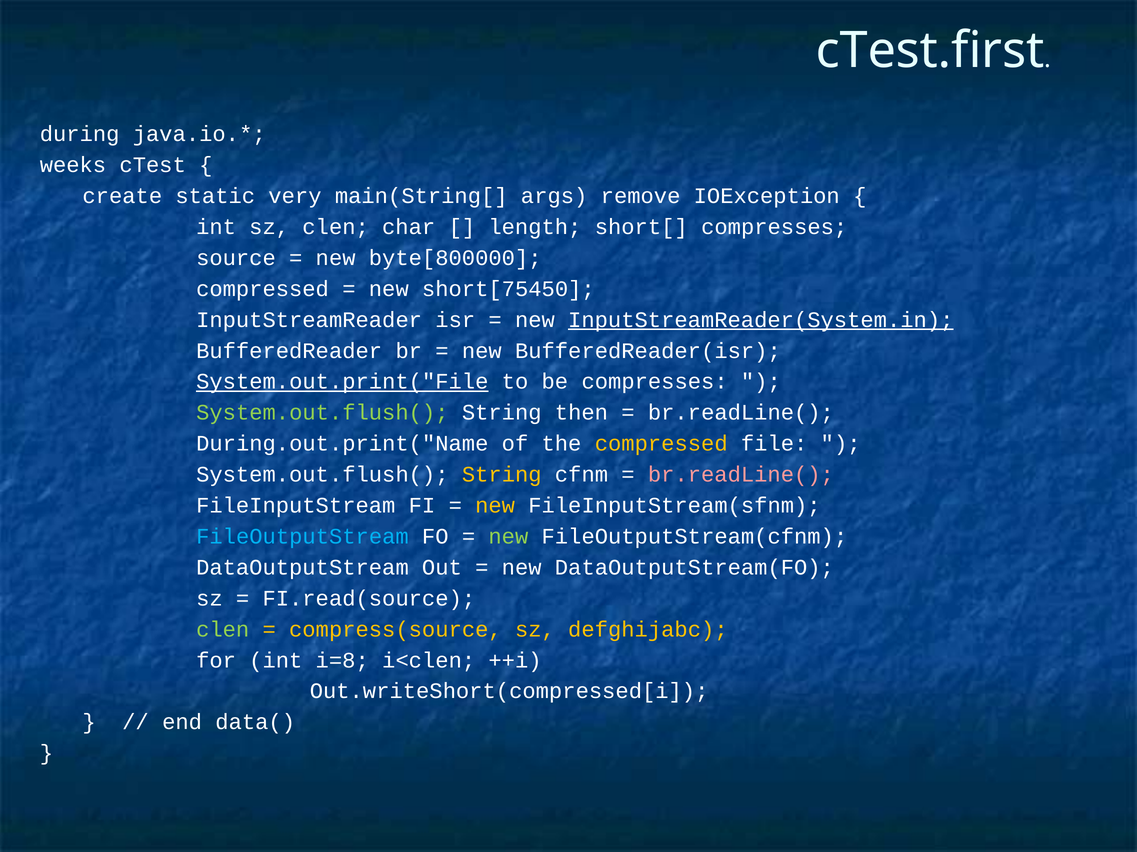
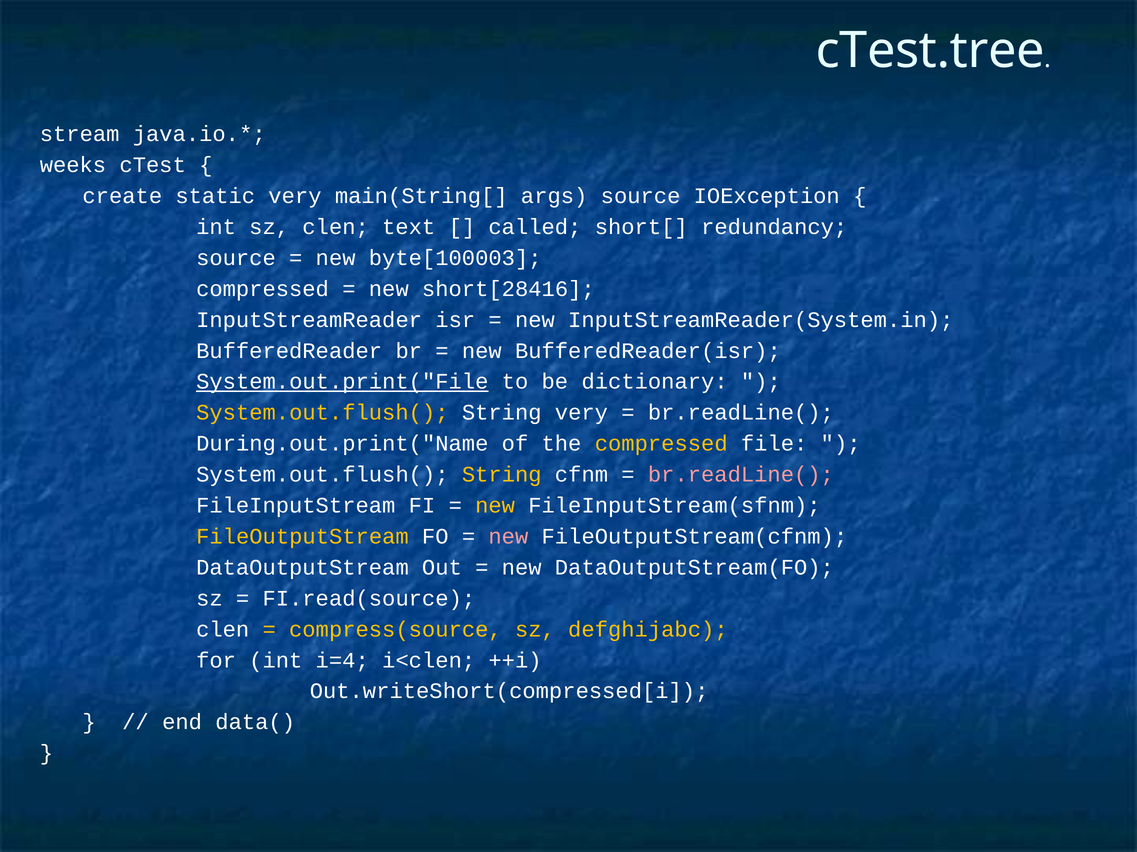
cTest.first: cTest.first -> cTest.tree
during: during -> stream
args remove: remove -> source
char: char -> text
length: length -> called
short[ compresses: compresses -> redundancy
byte[800000: byte[800000 -> byte[100003
short[75450: short[75450 -> short[28416
InputStreamReader(System.in underline: present -> none
be compresses: compresses -> dictionary
System.out.flush( at (322, 413) colour: light green -> yellow
String then: then -> very
FileOutputStream colour: light blue -> yellow
new at (508, 537) colour: light green -> pink
clen at (223, 630) colour: light green -> white
i=8: i=8 -> i=4
